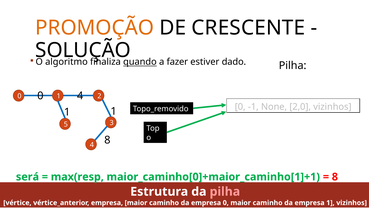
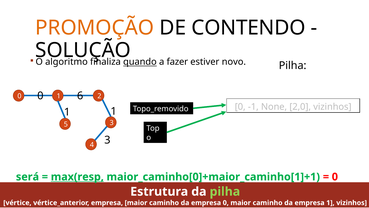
CRESCENTE: CRESCENTE -> CONTENDO
dado: dado -> novo
0 4: 4 -> 6
4 8: 8 -> 3
max(resp underline: none -> present
8 at (335, 176): 8 -> 0
pilha at (225, 191) colour: pink -> light green
